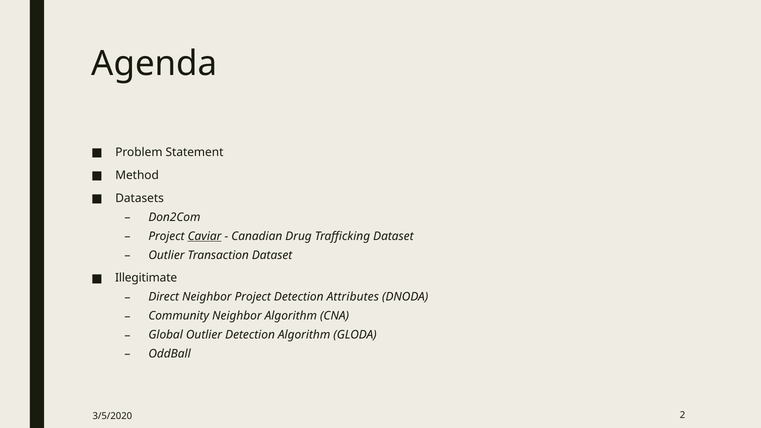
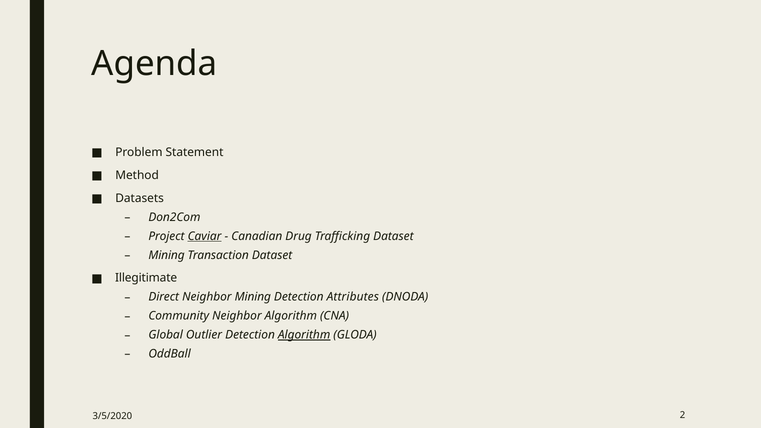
Outlier at (166, 255): Outlier -> Mining
Neighbor Project: Project -> Mining
Algorithm at (304, 335) underline: none -> present
